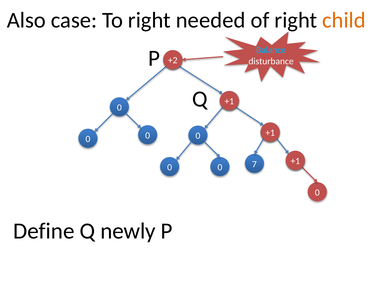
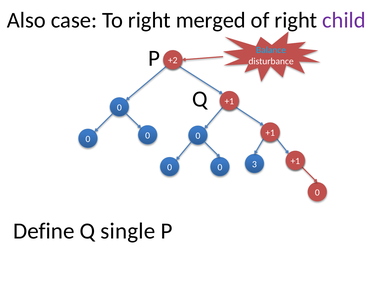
needed: needed -> merged
child colour: orange -> purple
7: 7 -> 3
newly: newly -> single
